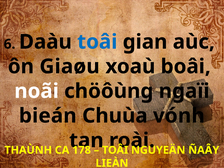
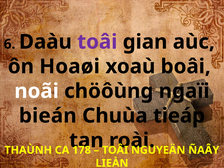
toâi at (97, 42) colour: blue -> purple
Giaøu: Giaøu -> Hoaøi
vónh: vónh -> tieáp
